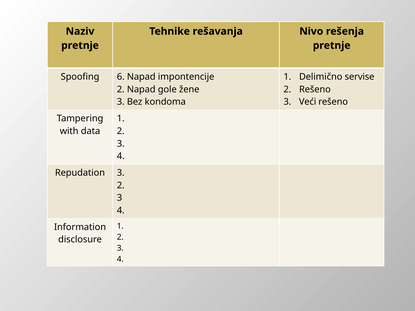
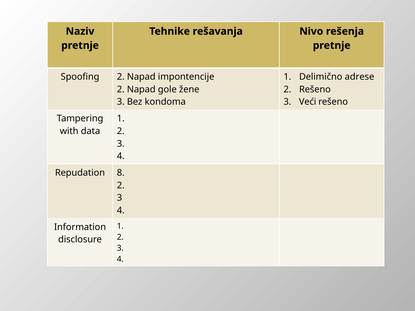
Spoofing 6: 6 -> 2
servise: servise -> adrese
Repudation 3: 3 -> 8
